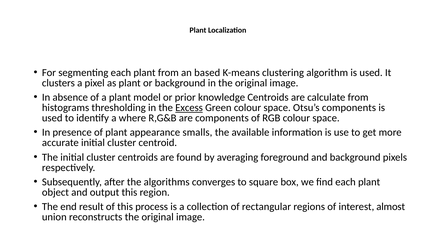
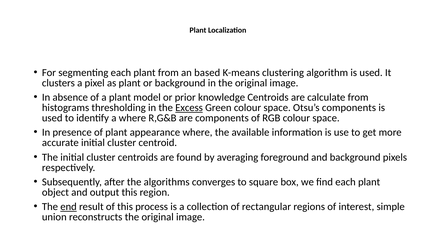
appearance smalls: smalls -> where
end underline: none -> present
almost: almost -> simple
